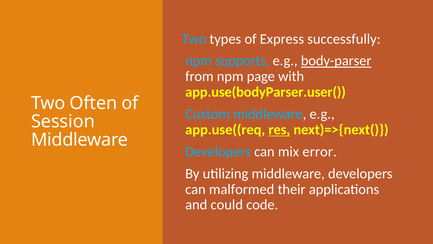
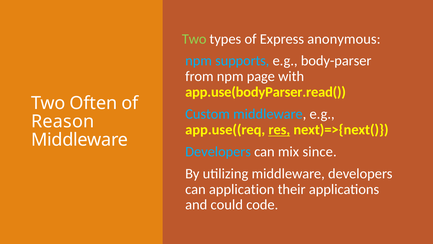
Two at (194, 39) colour: light blue -> light green
successfully: successfully -> anonymous
body-parser underline: present -> none
app.use(bodyParser.user(: app.use(bodyParser.user( -> app.use(bodyParser.read(
Session: Session -> Reason
error: error -> since
malformed: malformed -> application
